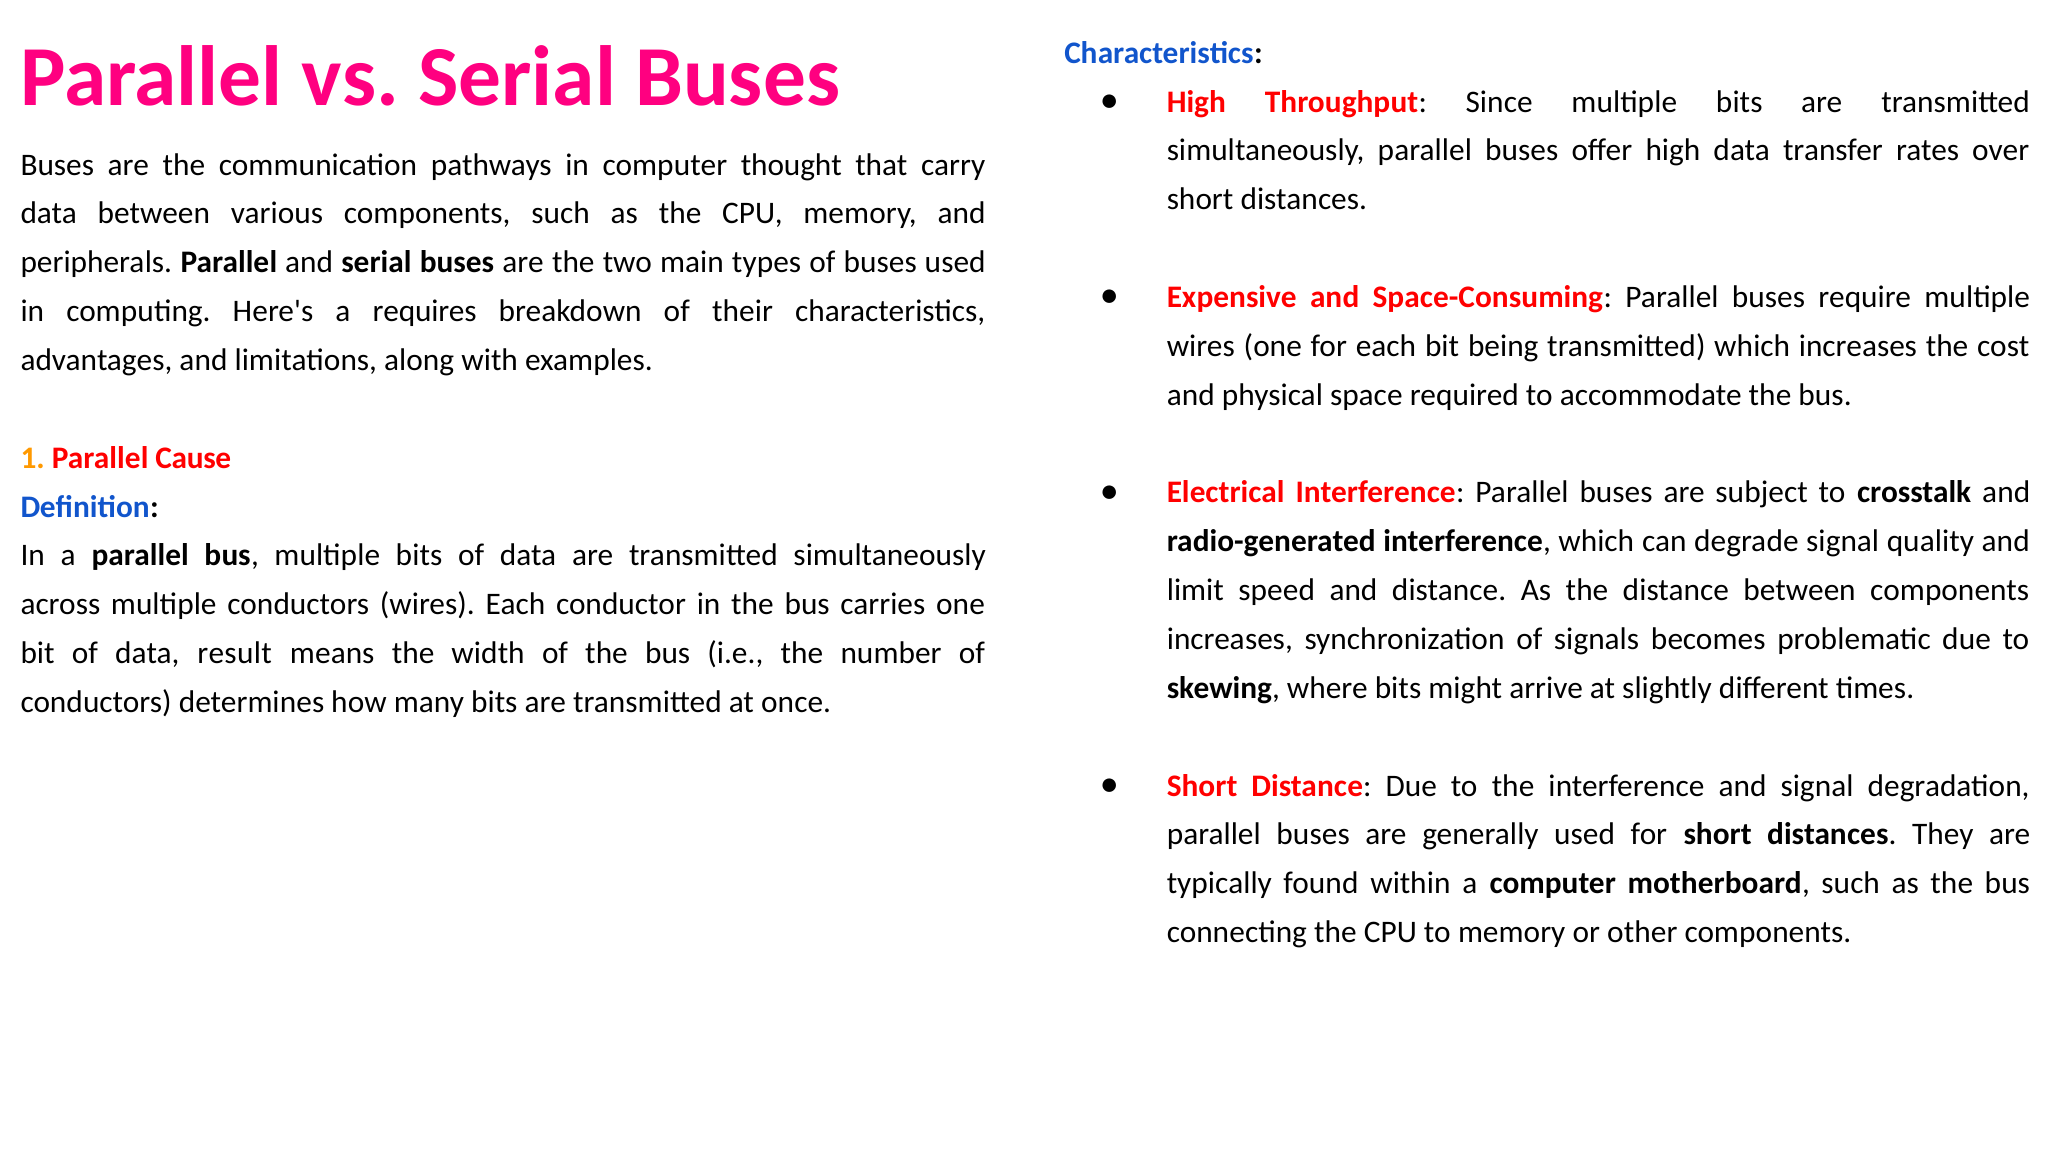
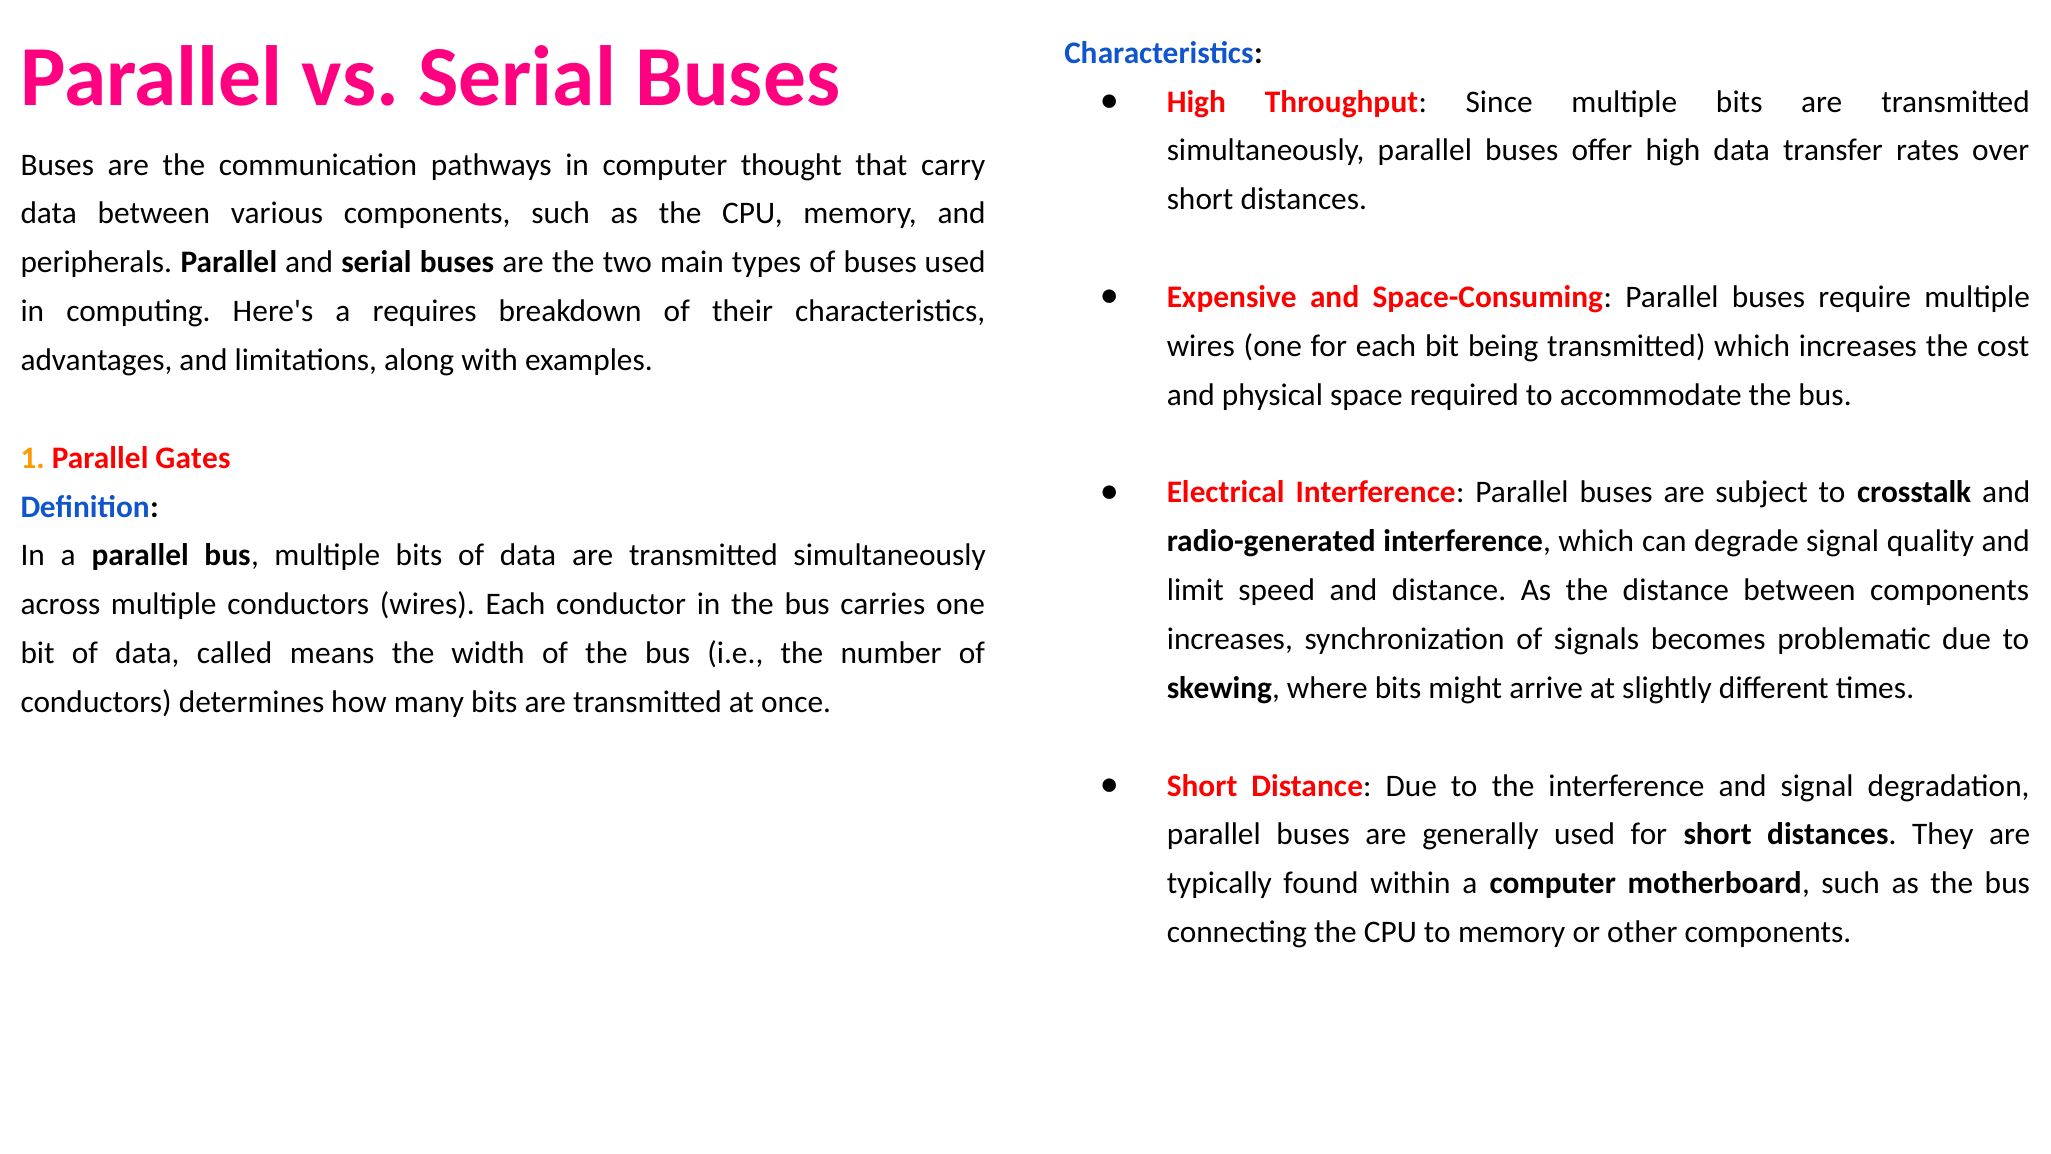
Cause: Cause -> Gates
result: result -> called
